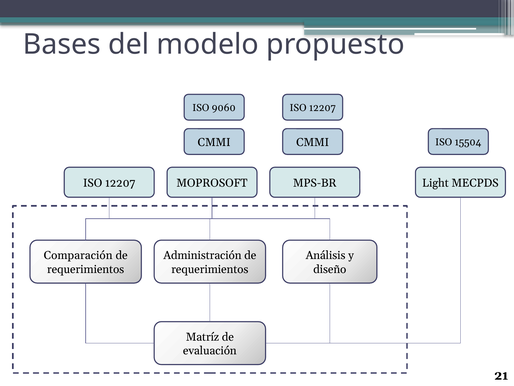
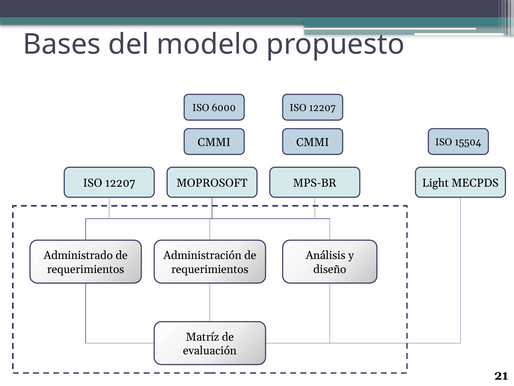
9060: 9060 -> 6000
Comparación: Comparación -> Administrado
